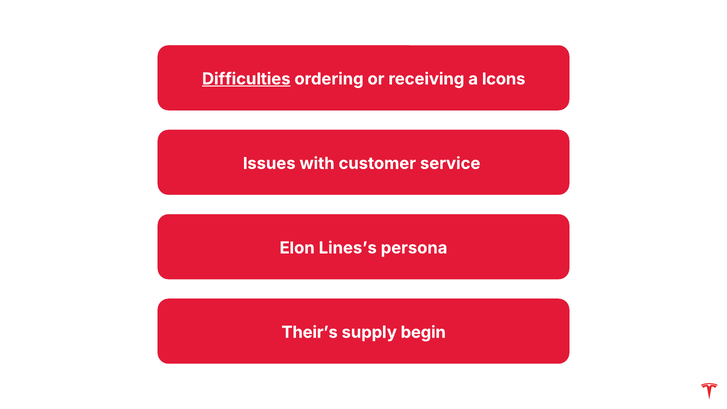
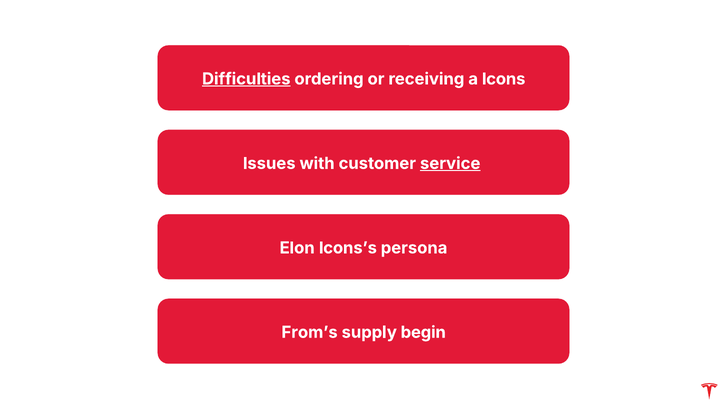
service underline: none -> present
Lines’s: Lines’s -> Icons’s
Their’s: Their’s -> From’s
